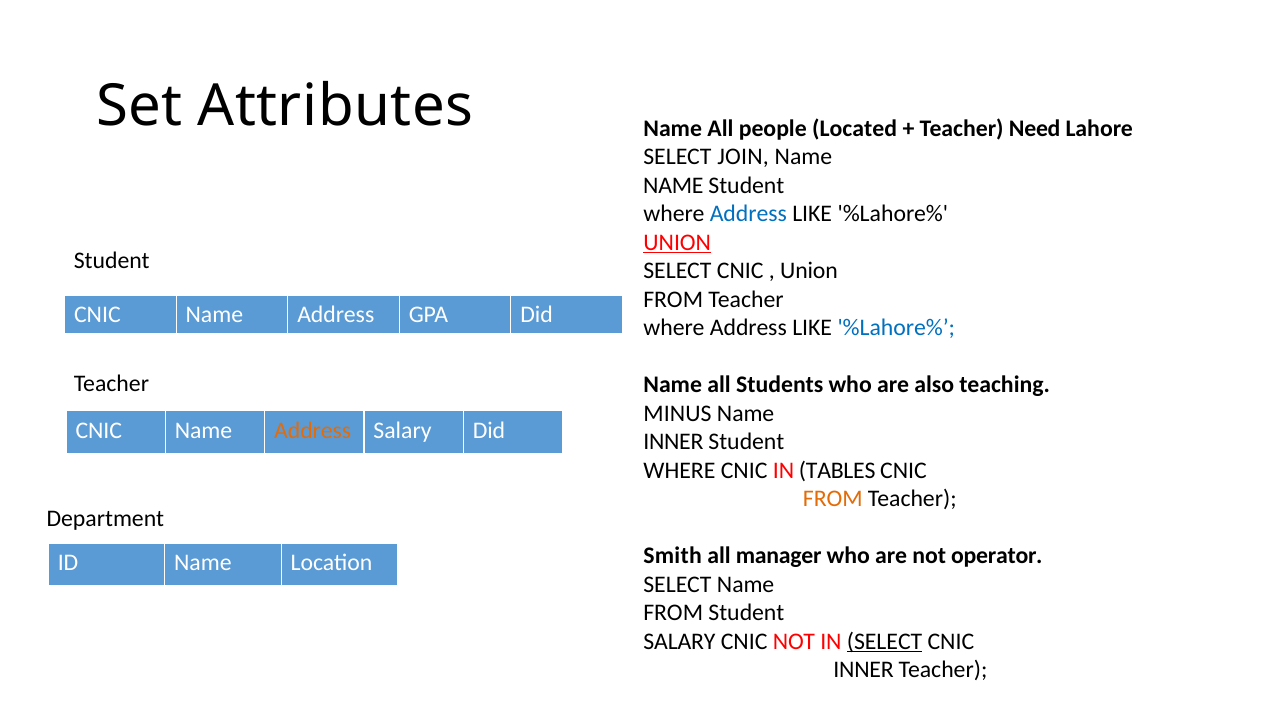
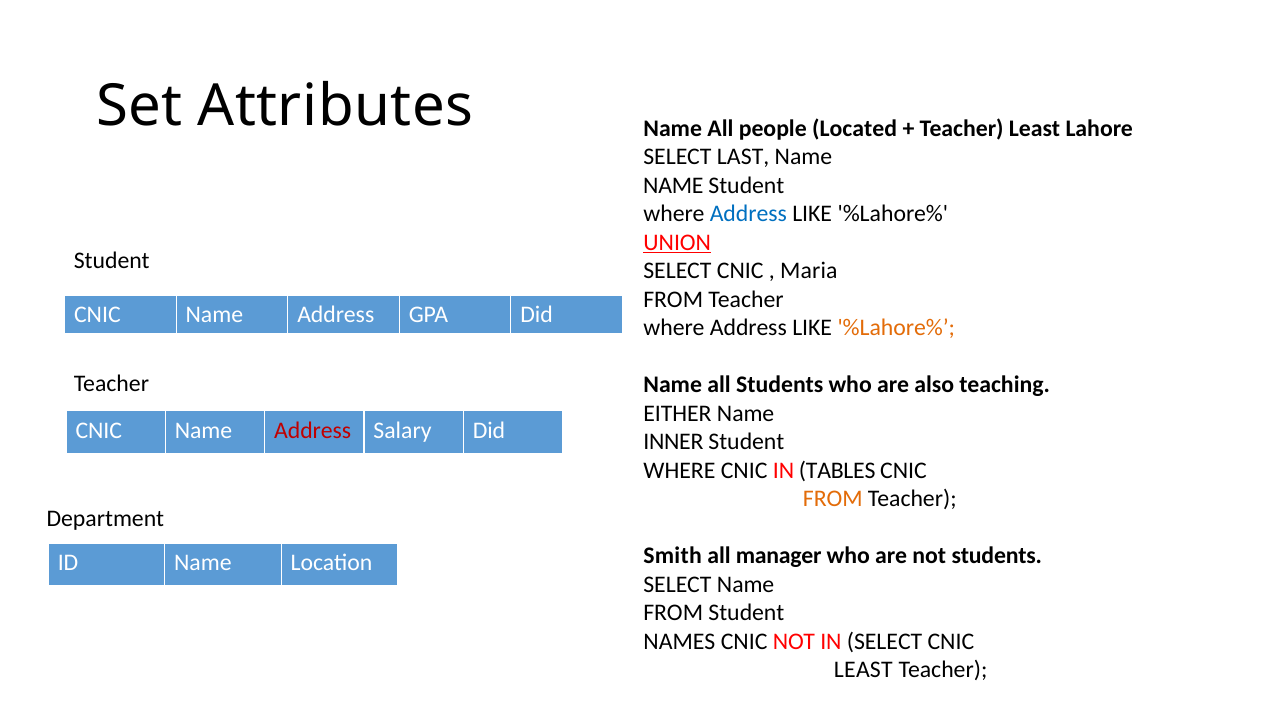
Teacher Need: Need -> Least
JOIN: JOIN -> LAST
Union at (809, 271): Union -> Maria
%Lahore% at (896, 328) colour: blue -> orange
MINUS: MINUS -> EITHER
Address at (313, 431) colour: orange -> red
not operator: operator -> students
SALARY at (680, 642): SALARY -> NAMES
SELECT at (885, 642) underline: present -> none
INNER at (864, 670): INNER -> LEAST
